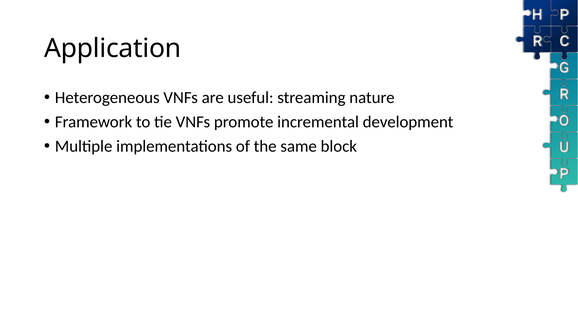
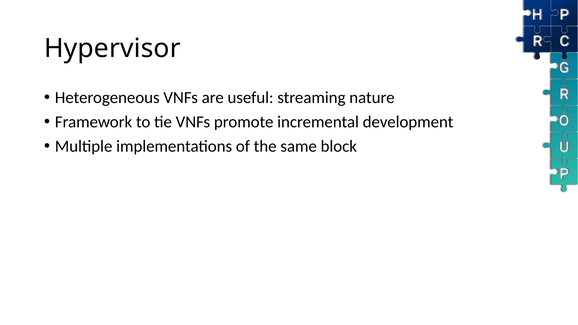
Application: Application -> Hypervisor
